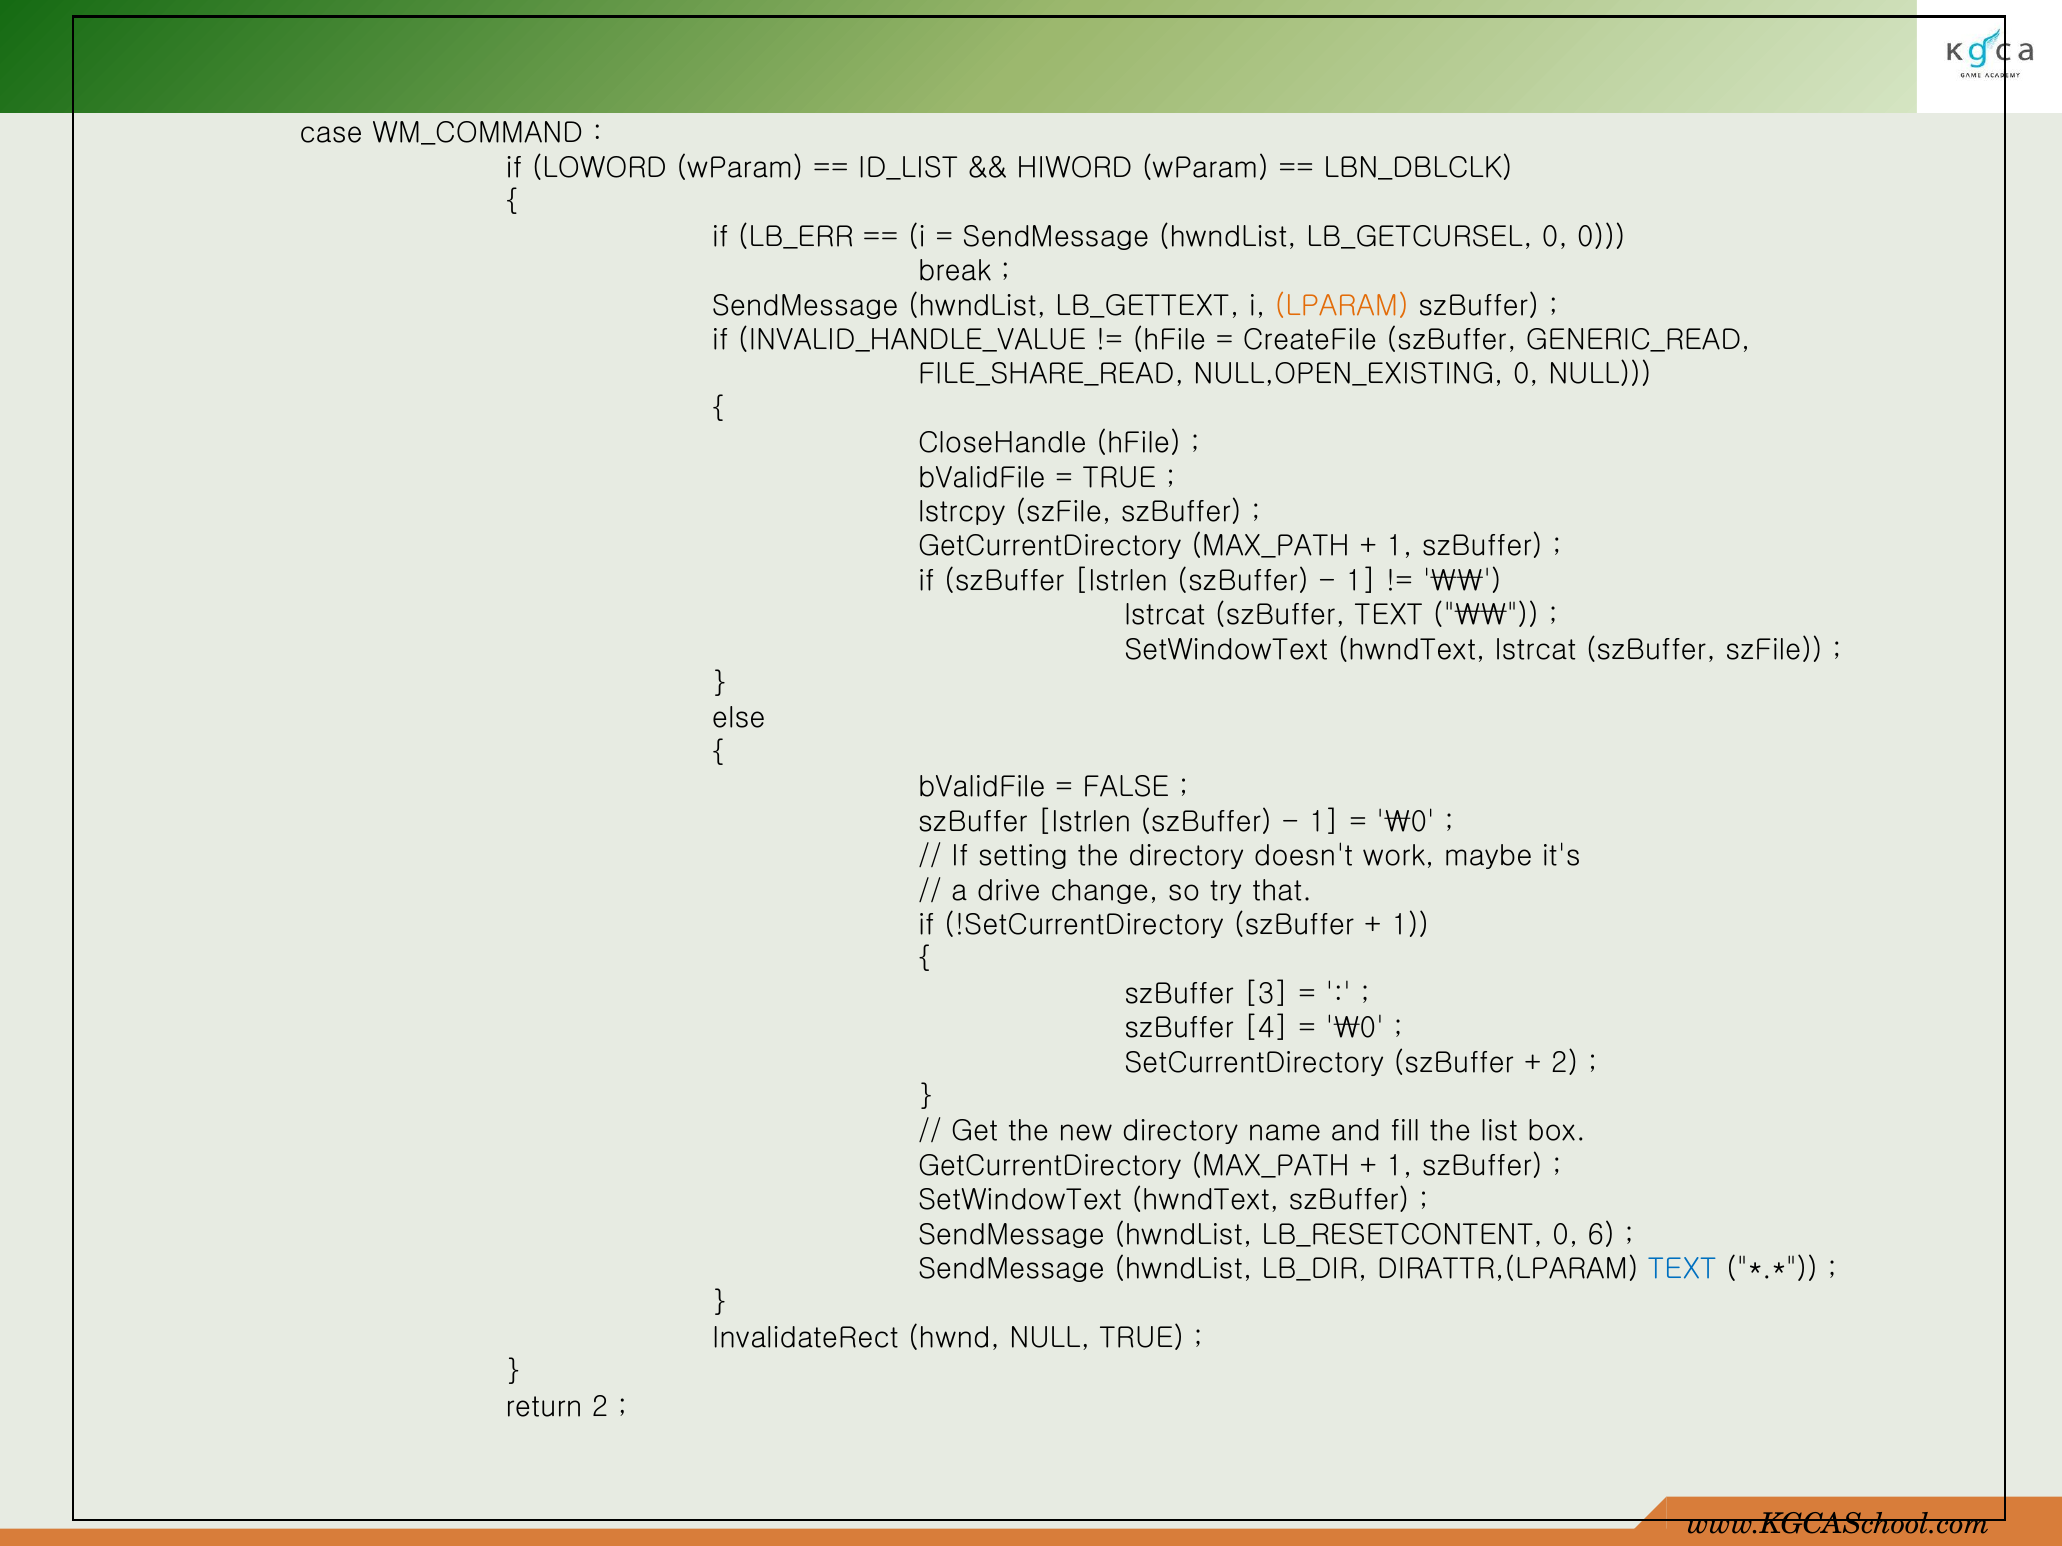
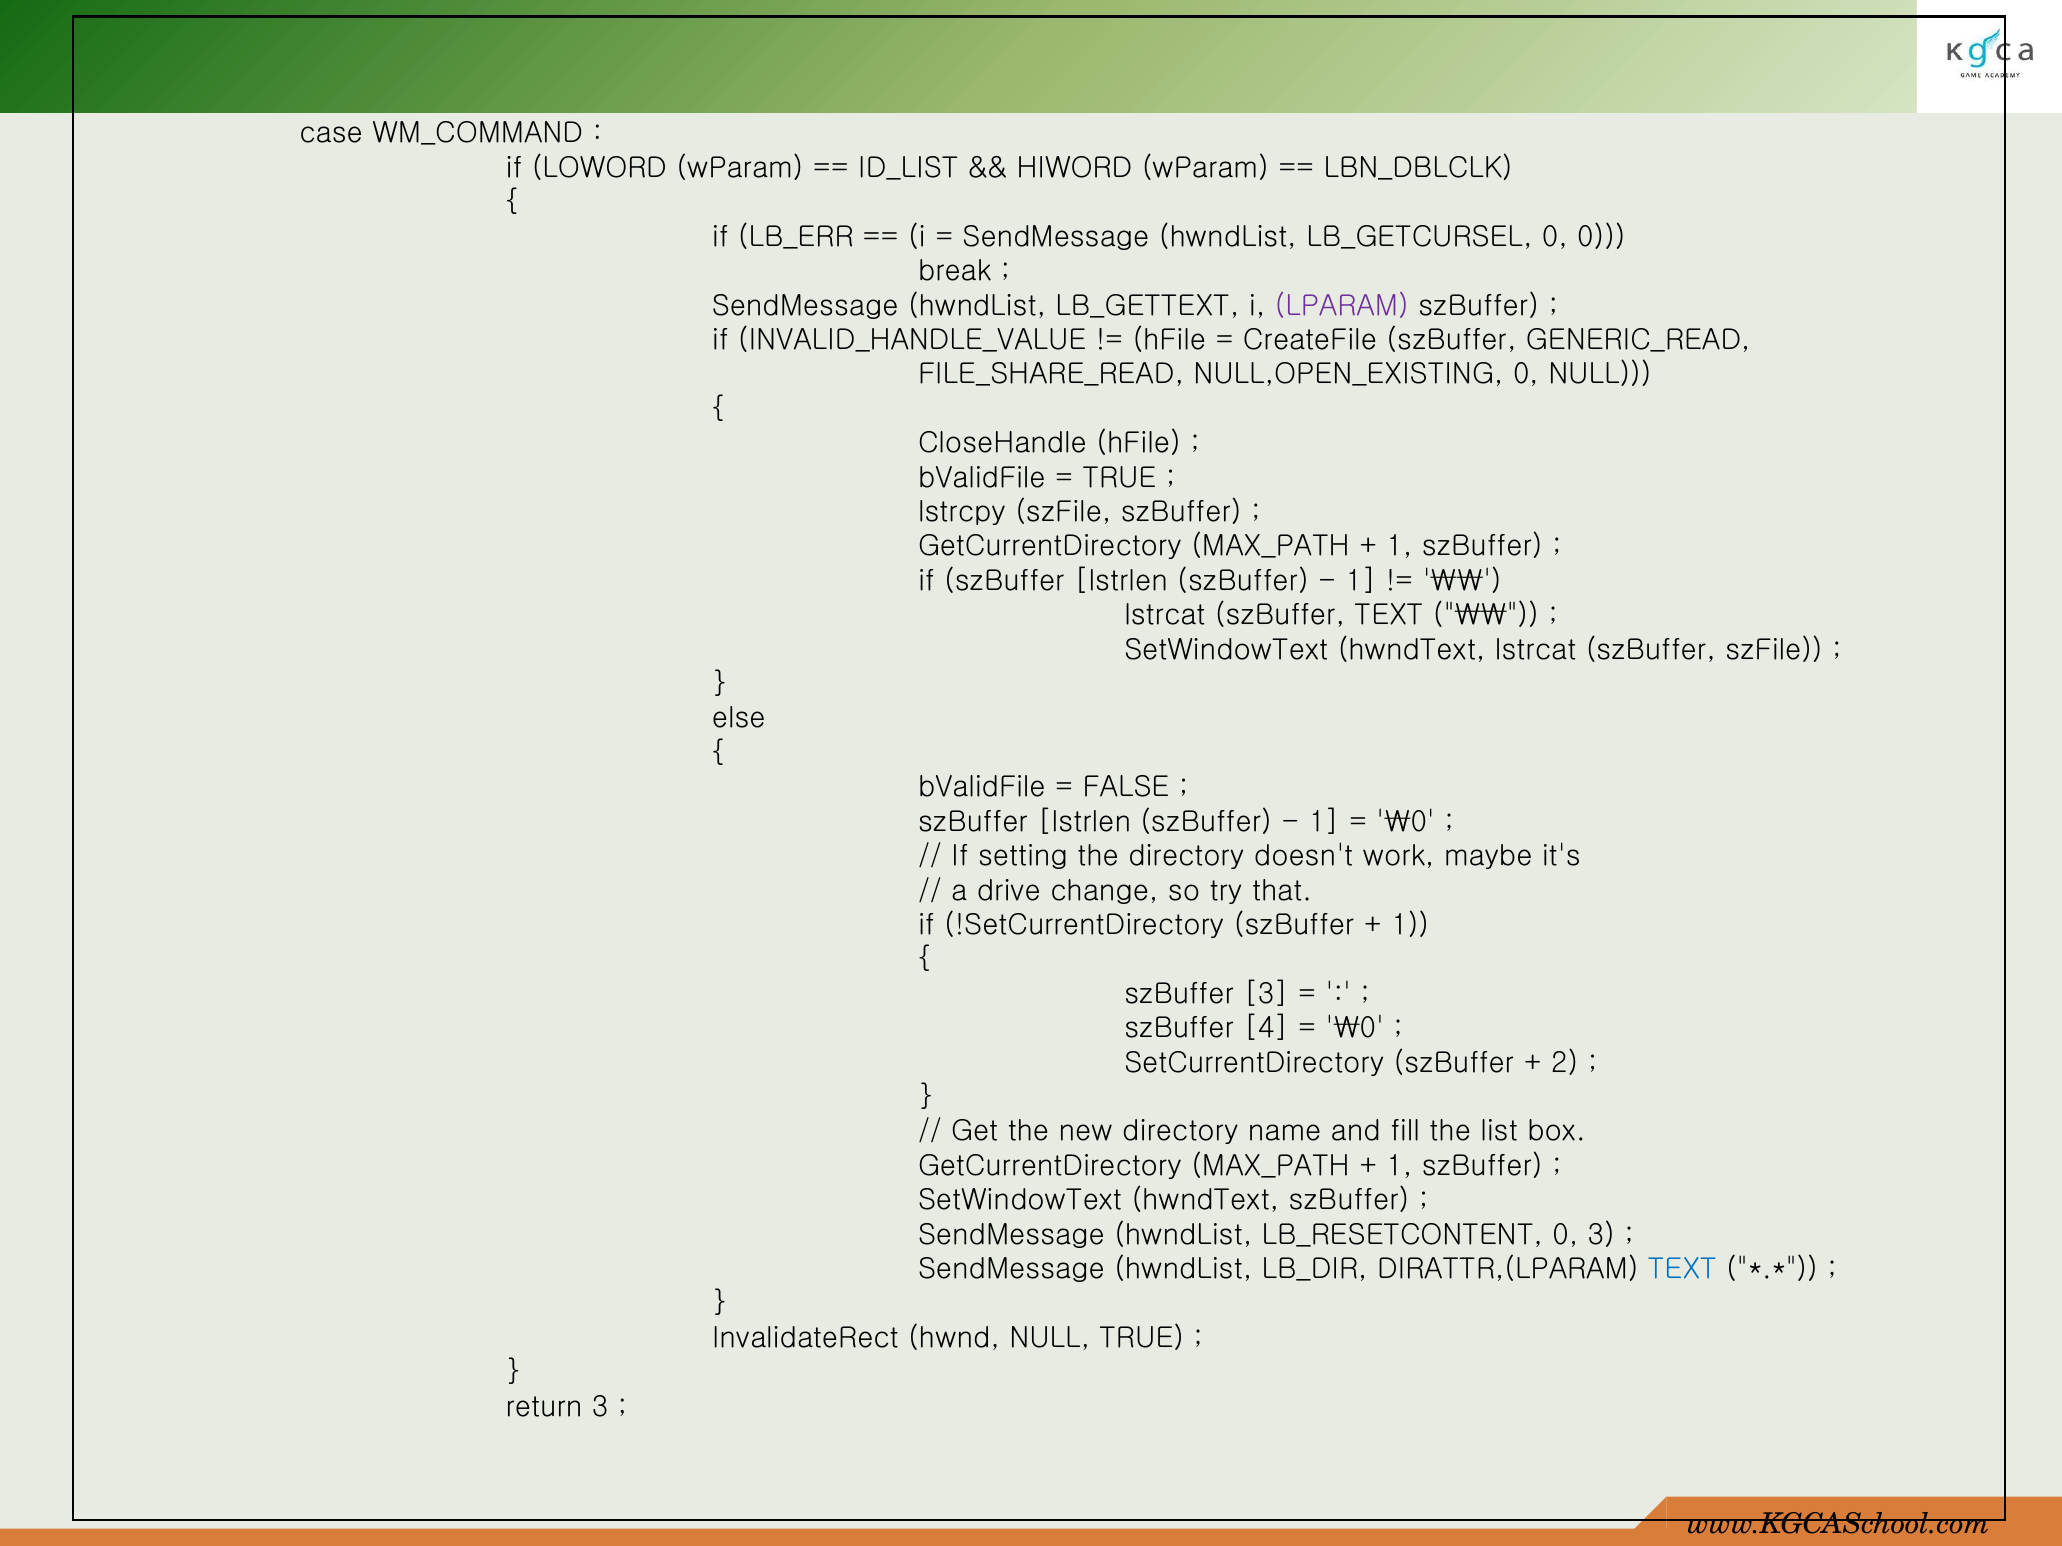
LPARAM colour: orange -> purple
0 6: 6 -> 3
return 2: 2 -> 3
